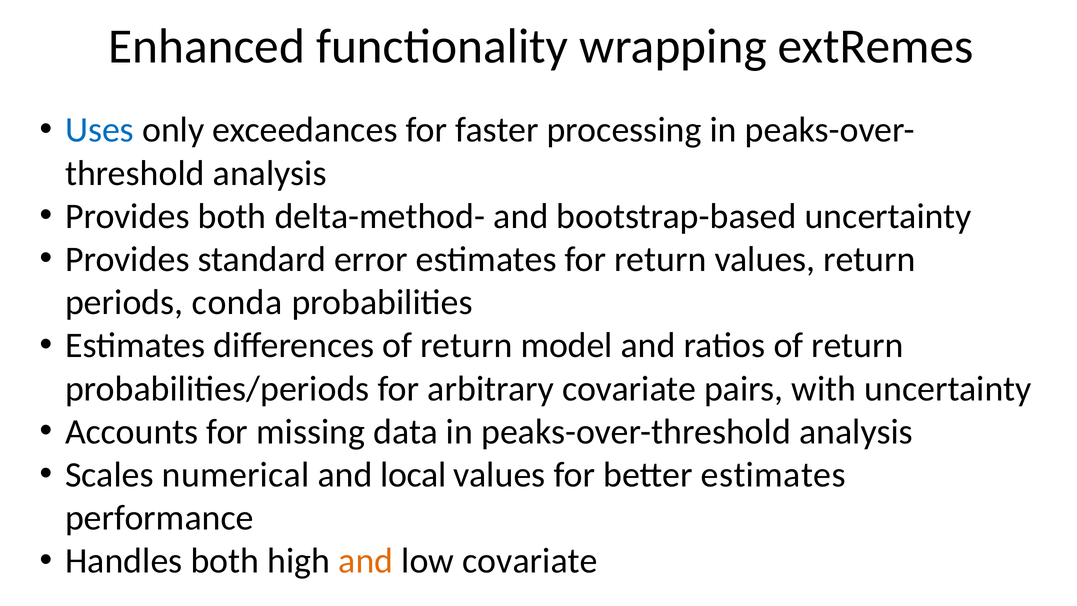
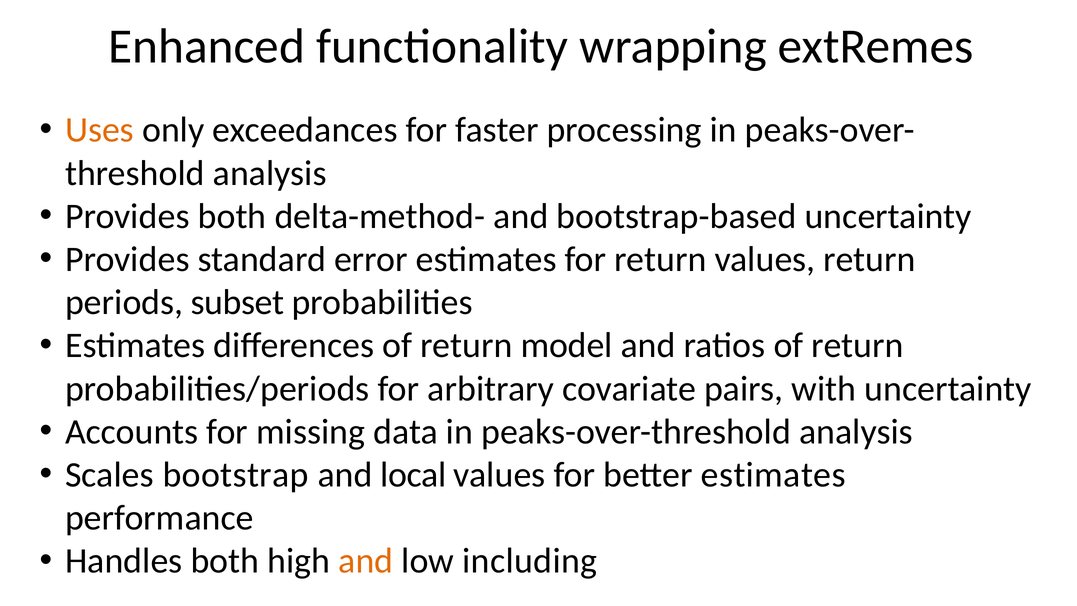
Uses colour: blue -> orange
conda: conda -> subset
numerical: numerical -> bootstrap
low covariate: covariate -> including
